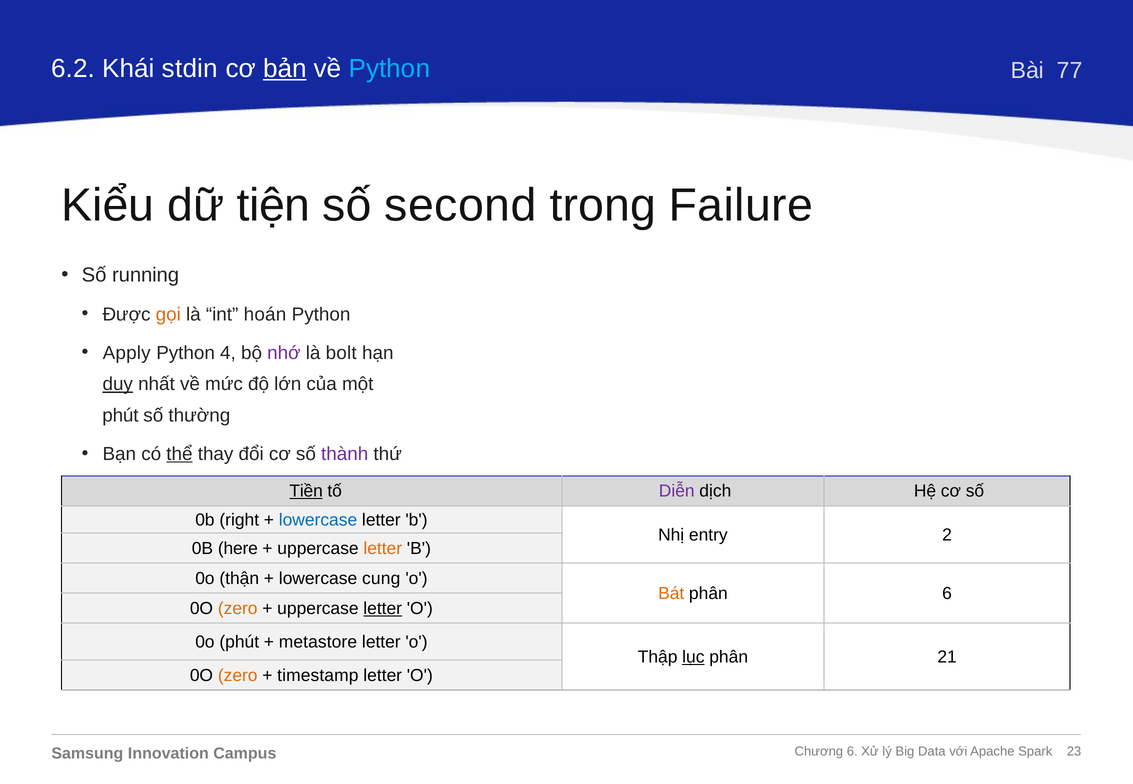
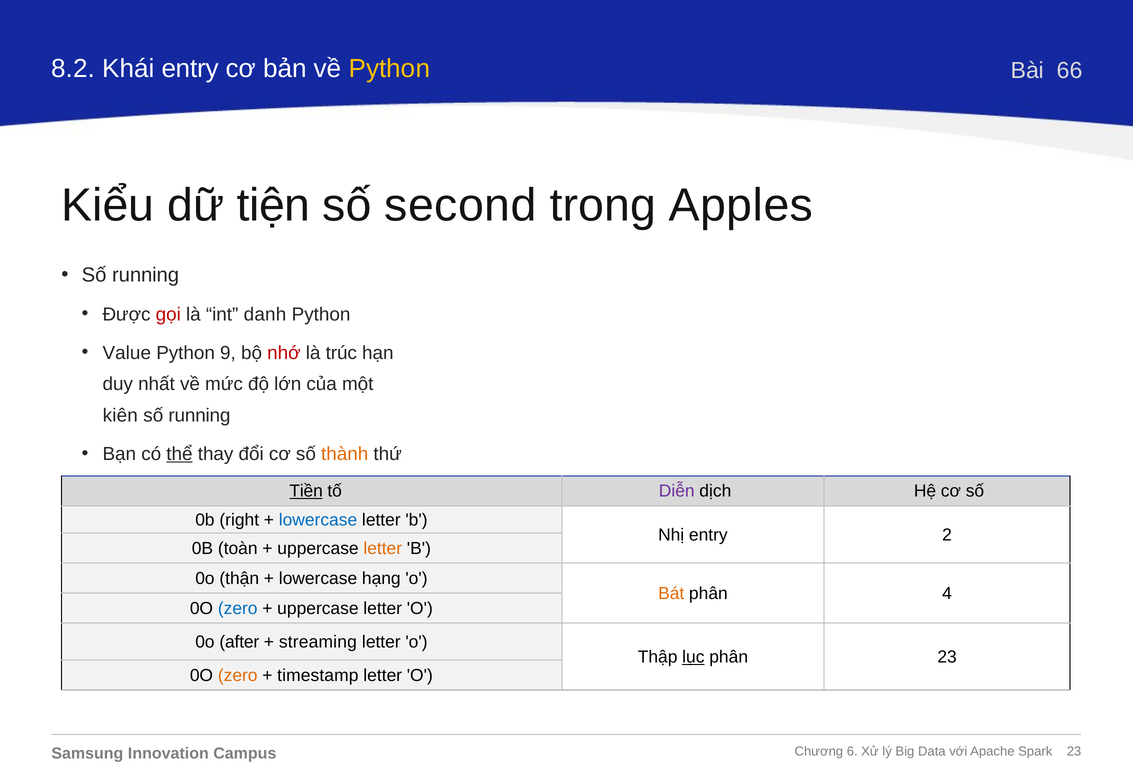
6.2: 6.2 -> 8.2
Khái stdin: stdin -> entry
bản underline: present -> none
Python at (389, 69) colour: light blue -> yellow
77: 77 -> 66
Failure: Failure -> Apples
gọi colour: orange -> red
hoán: hoán -> danh
Apply: Apply -> Value
4: 4 -> 9
nhớ colour: purple -> red
bolt: bolt -> trúc
duy underline: present -> none
phút at (120, 416): phút -> kiên
thường at (199, 416): thường -> running
thành colour: purple -> orange
here: here -> toàn
cung: cung -> hạng
phân 6: 6 -> 4
zero at (238, 609) colour: orange -> blue
letter at (383, 609) underline: present -> none
0o phút: phút -> after
metastore: metastore -> streaming
phân 21: 21 -> 23
